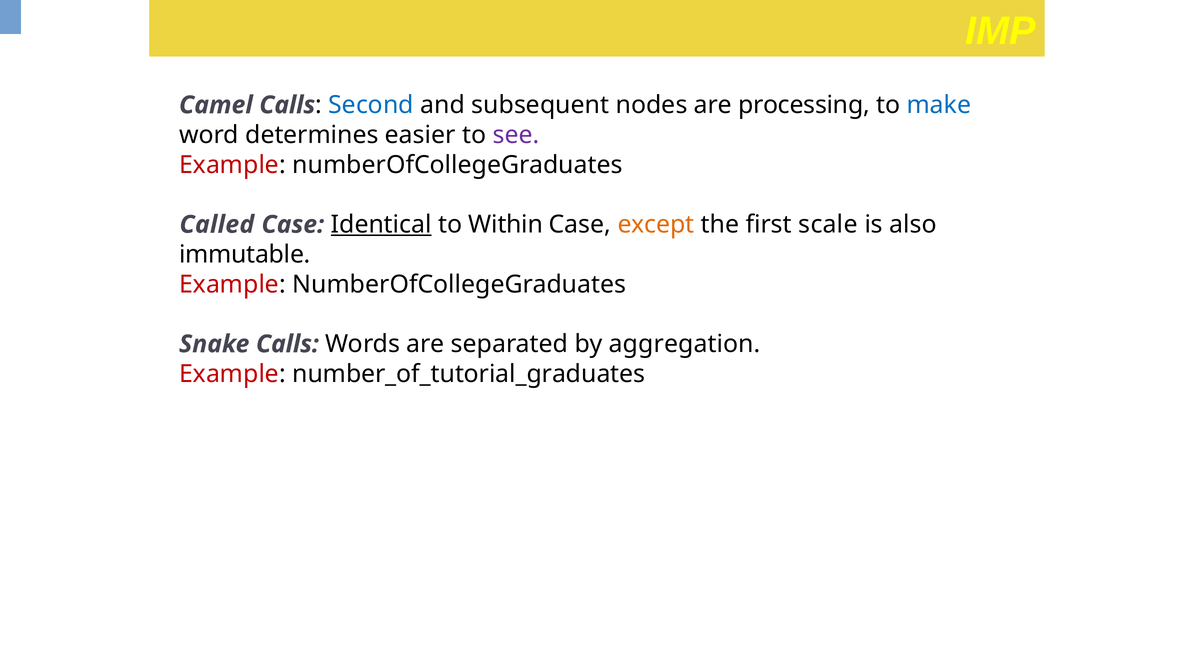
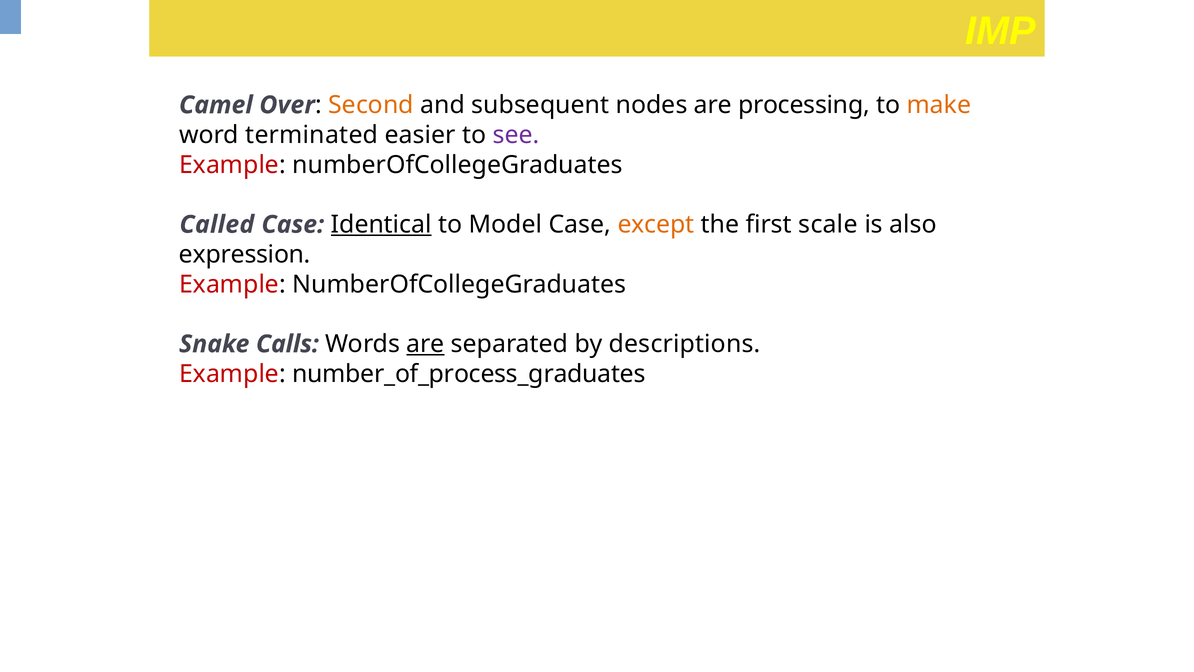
Camel Calls: Calls -> Over
Second colour: blue -> orange
make colour: blue -> orange
determines: determines -> terminated
Within: Within -> Model
immutable: immutable -> expression
are at (425, 344) underline: none -> present
aggregation: aggregation -> descriptions
number_of_tutorial_graduates: number_of_tutorial_graduates -> number_of_process_graduates
